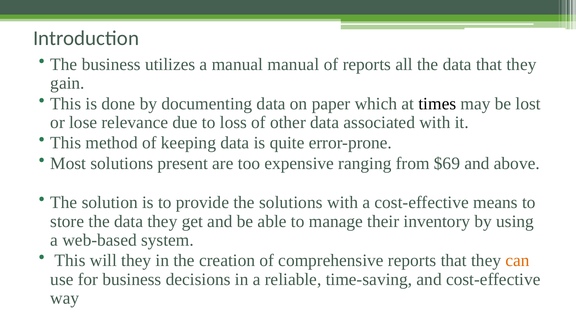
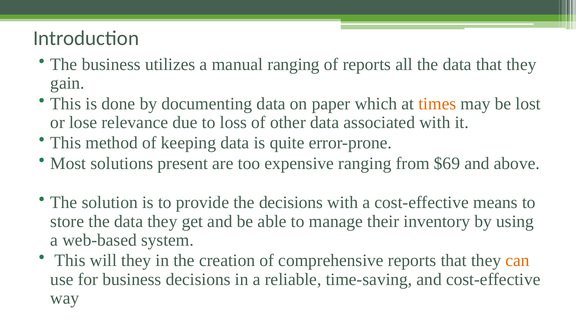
manual manual: manual -> ranging
times colour: black -> orange
the solutions: solutions -> decisions
